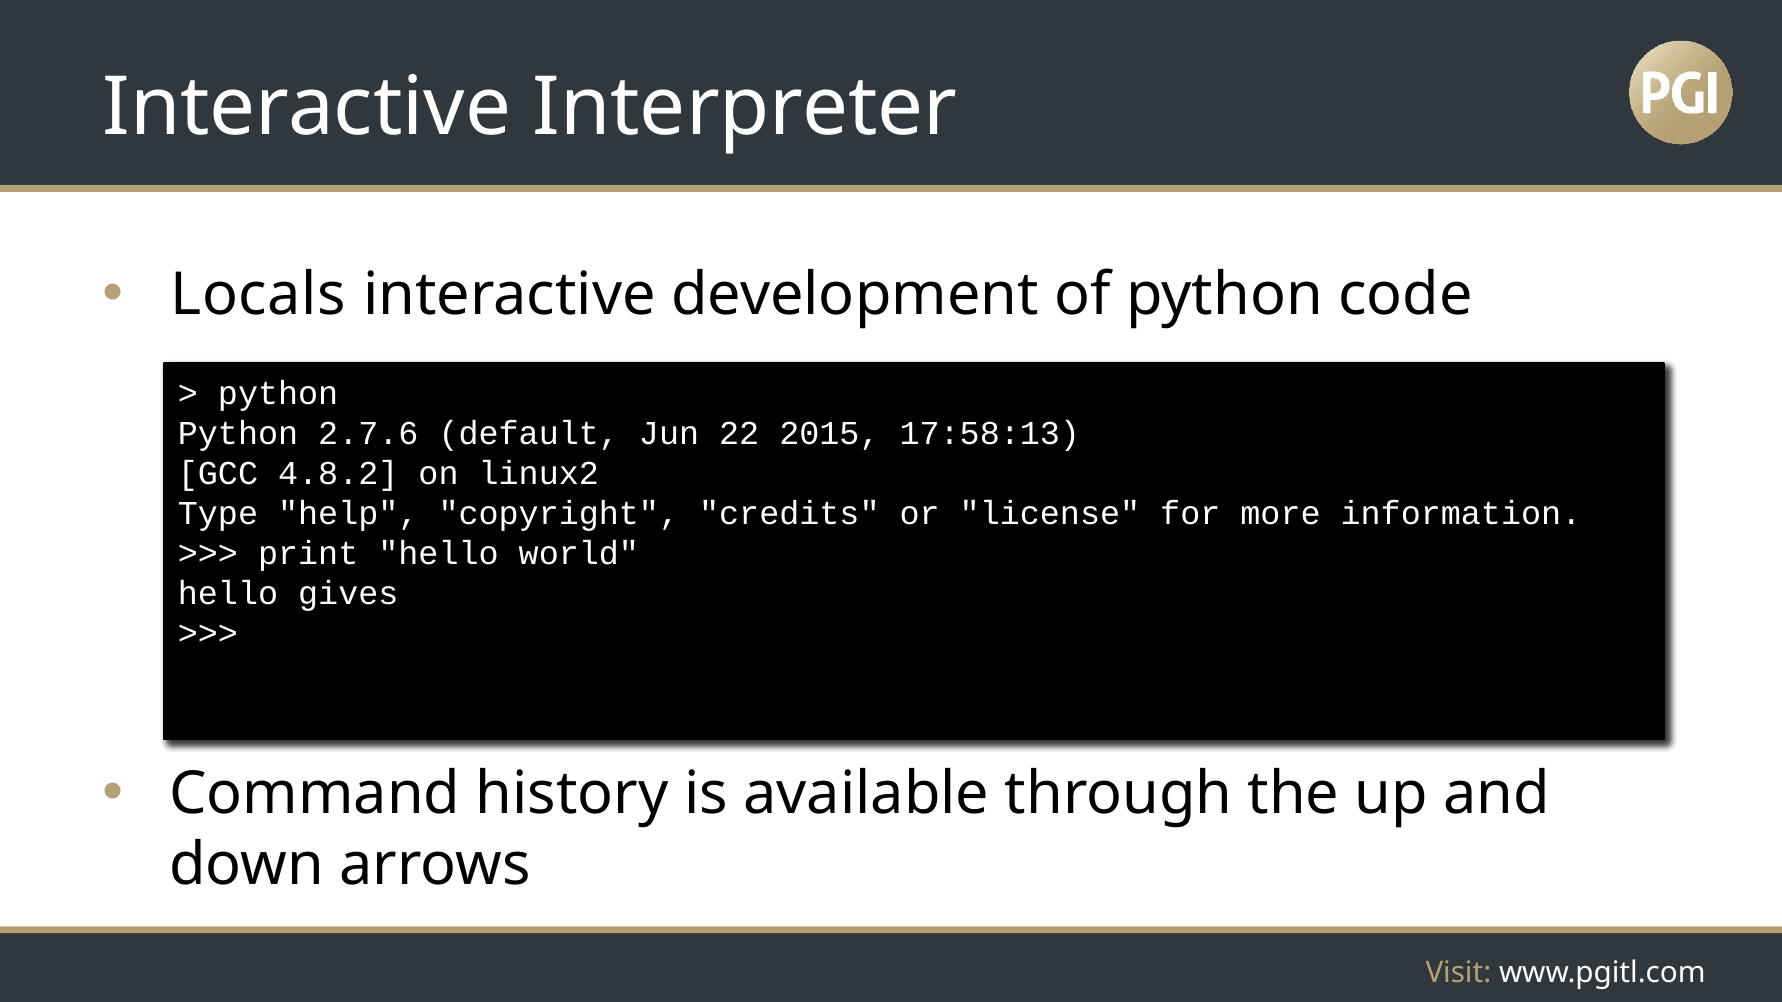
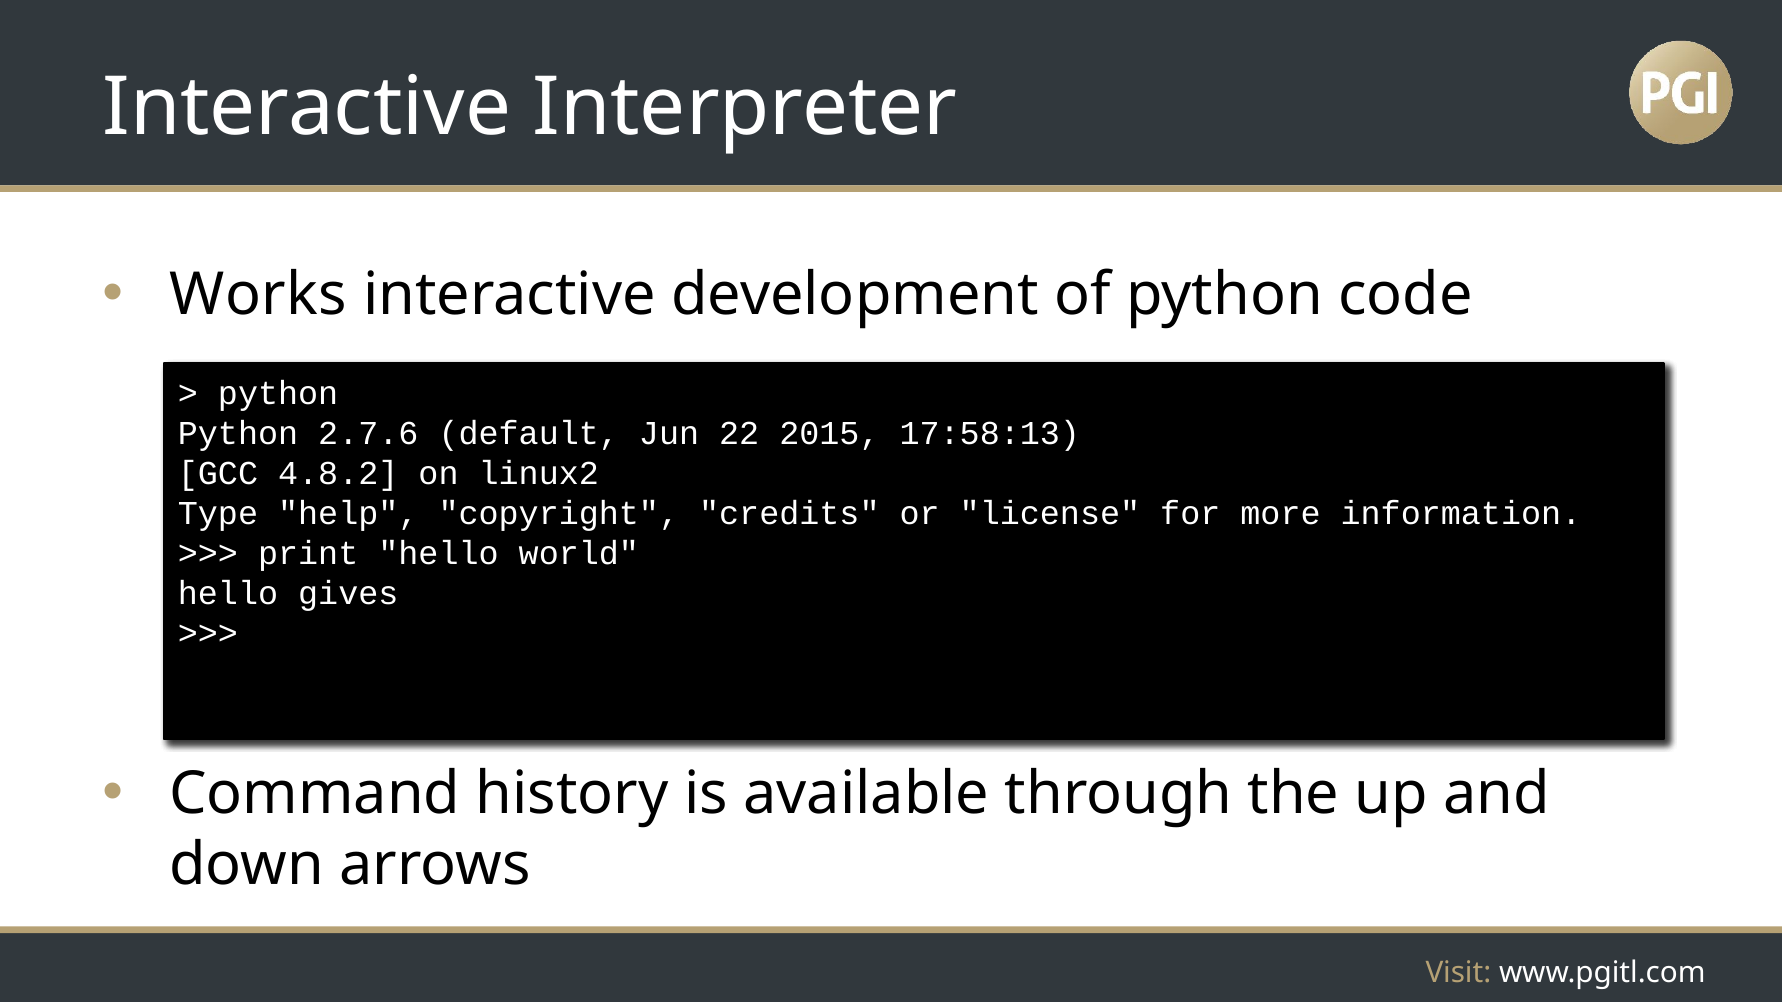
Locals: Locals -> Works
